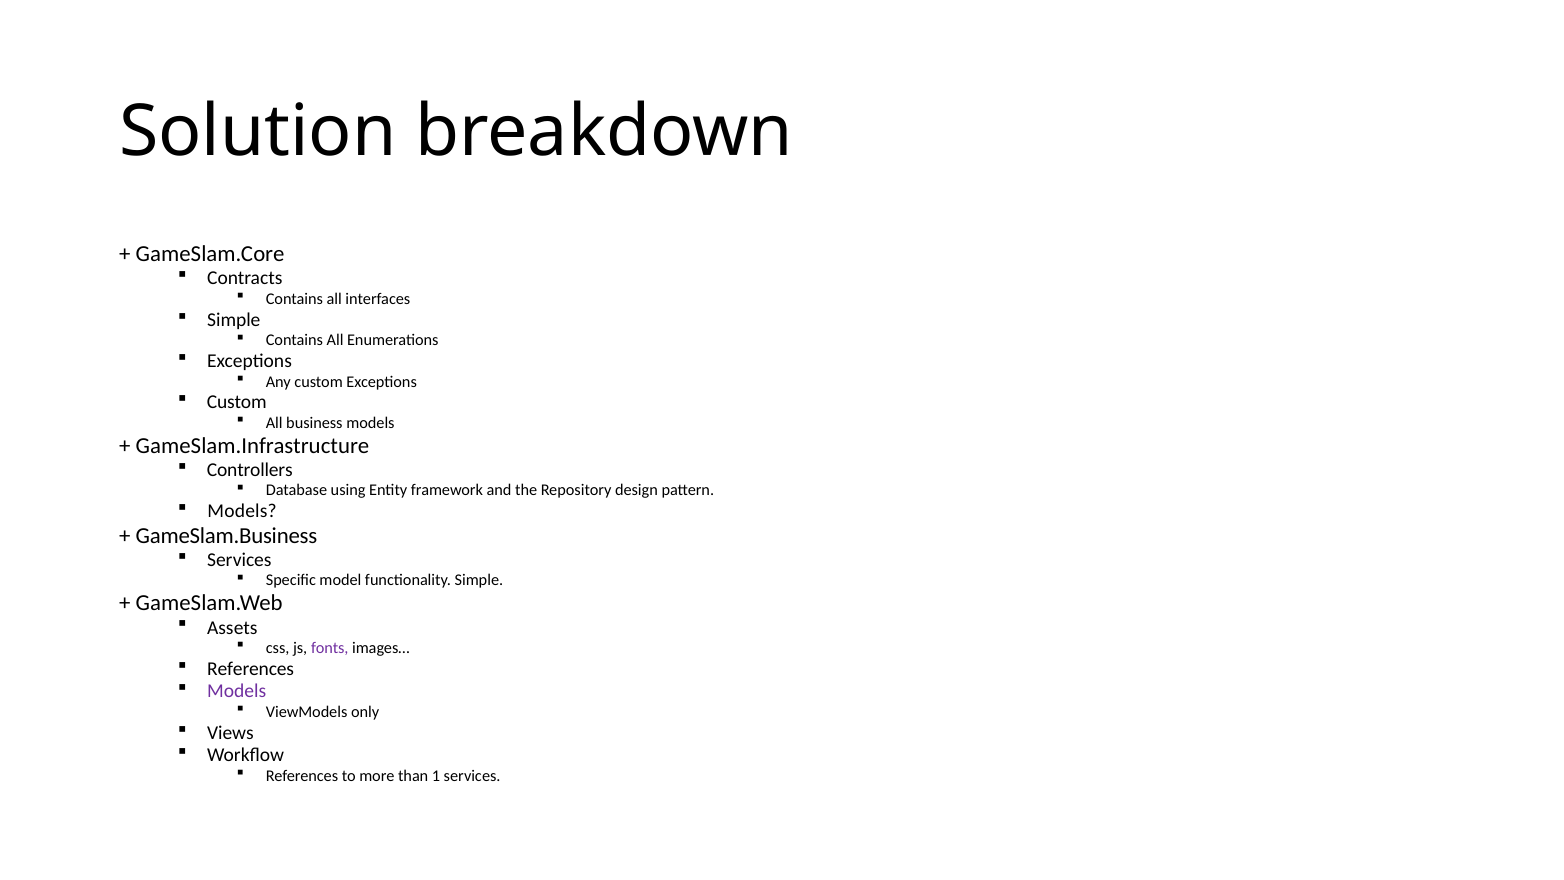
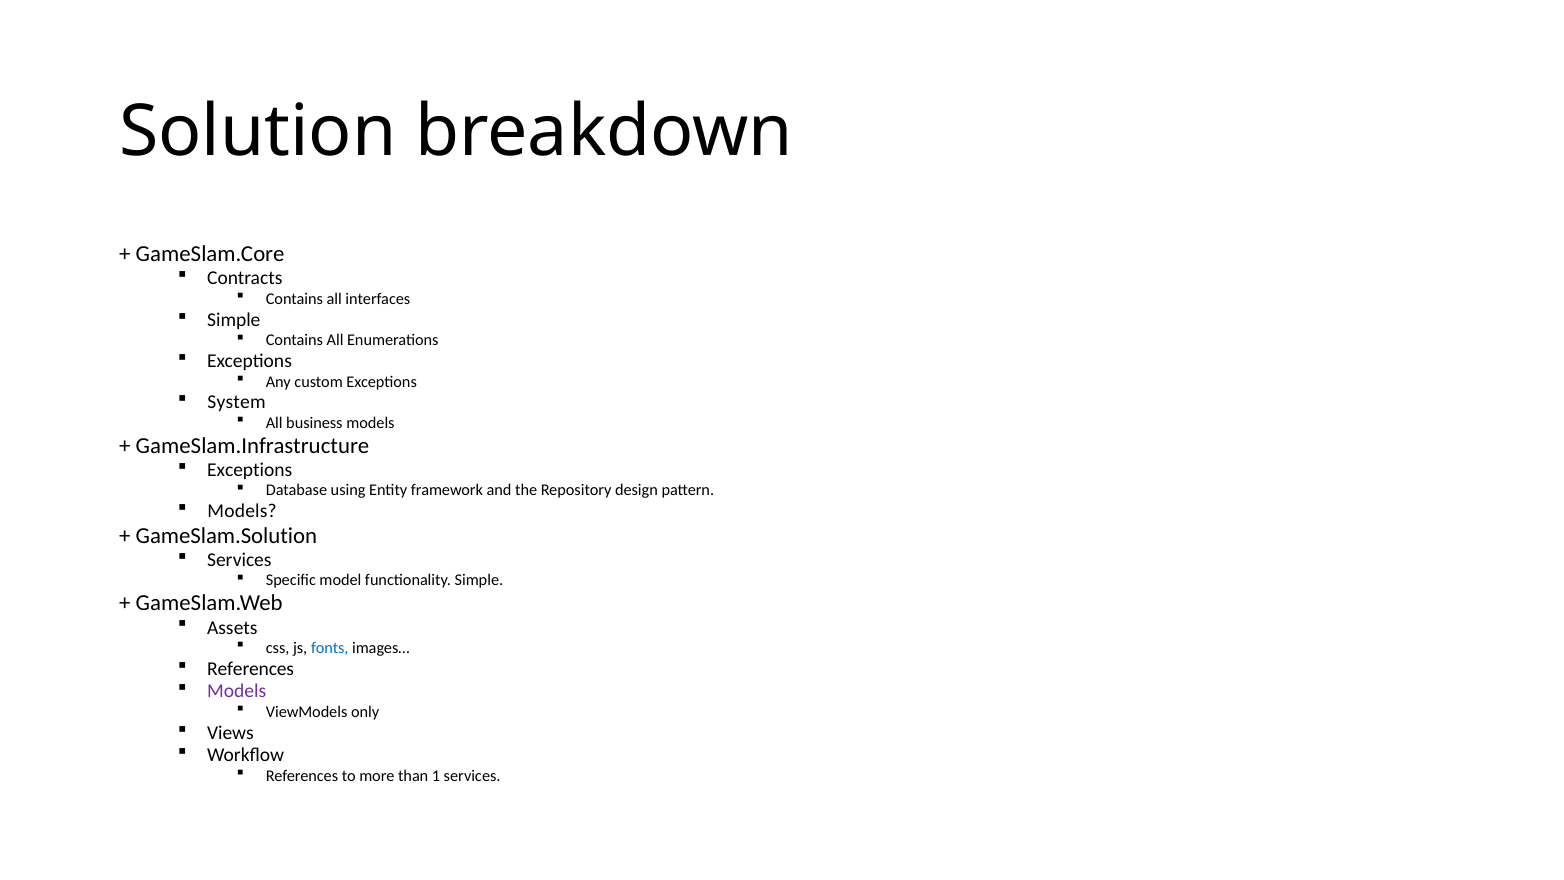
Custom at (237, 402): Custom -> System
Controllers at (250, 470): Controllers -> Exceptions
GameSlam.Business: GameSlam.Business -> GameSlam.Solution
fonts colour: purple -> blue
